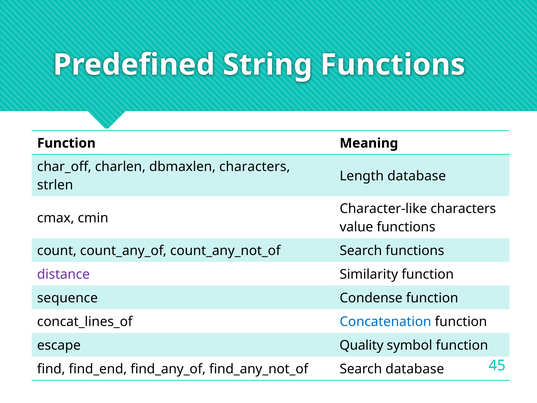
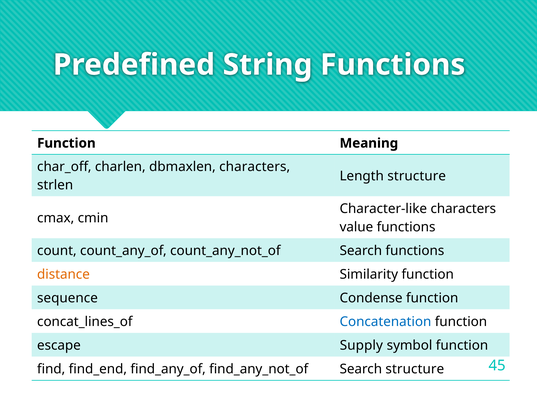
Length database: database -> structure
distance colour: purple -> orange
Quality: Quality -> Supply
Search database: database -> structure
